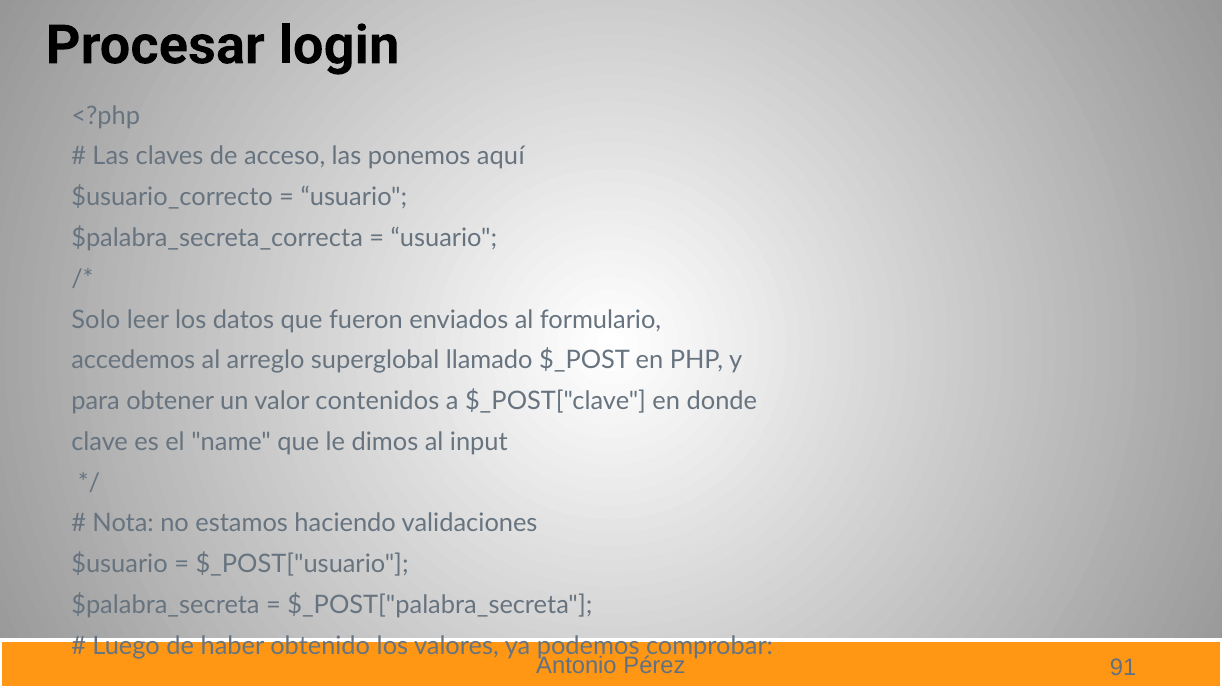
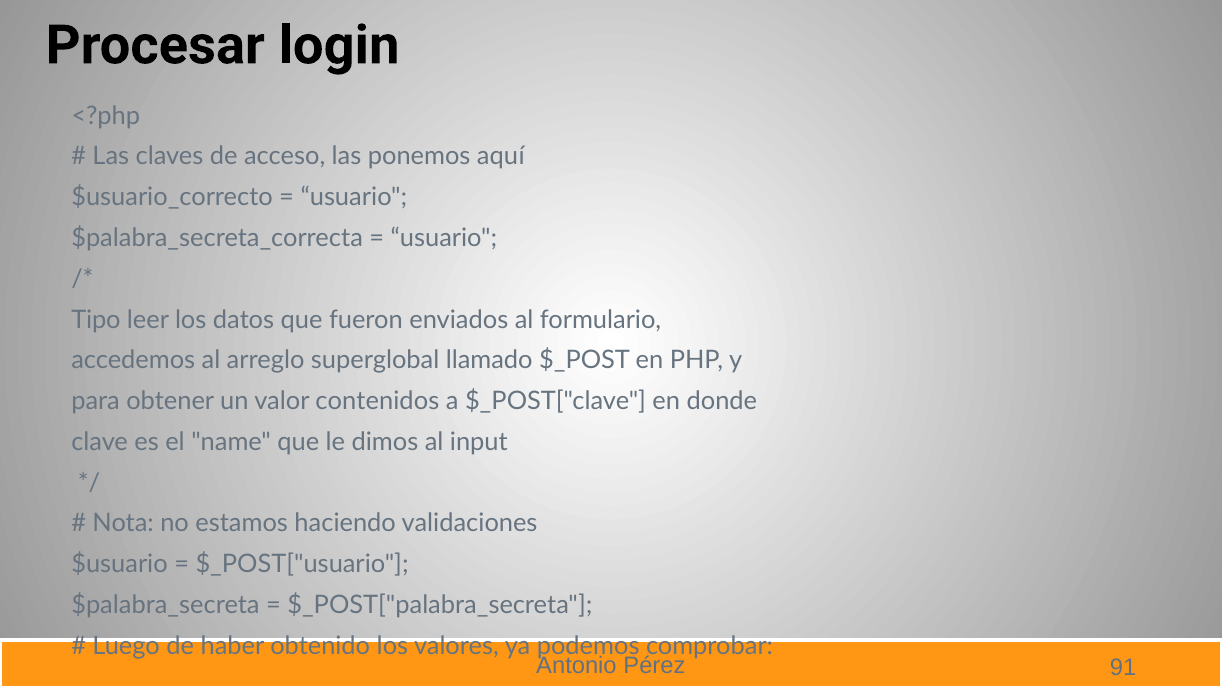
Solo: Solo -> Tipo
